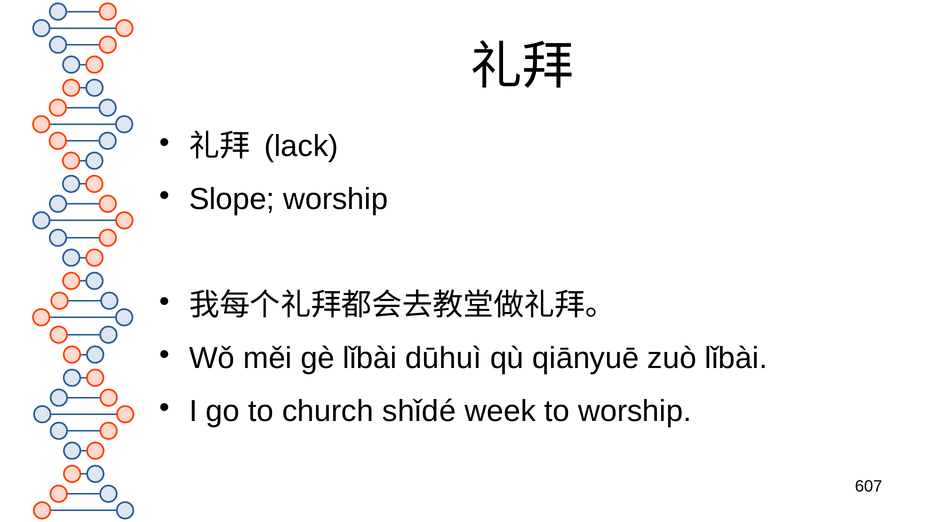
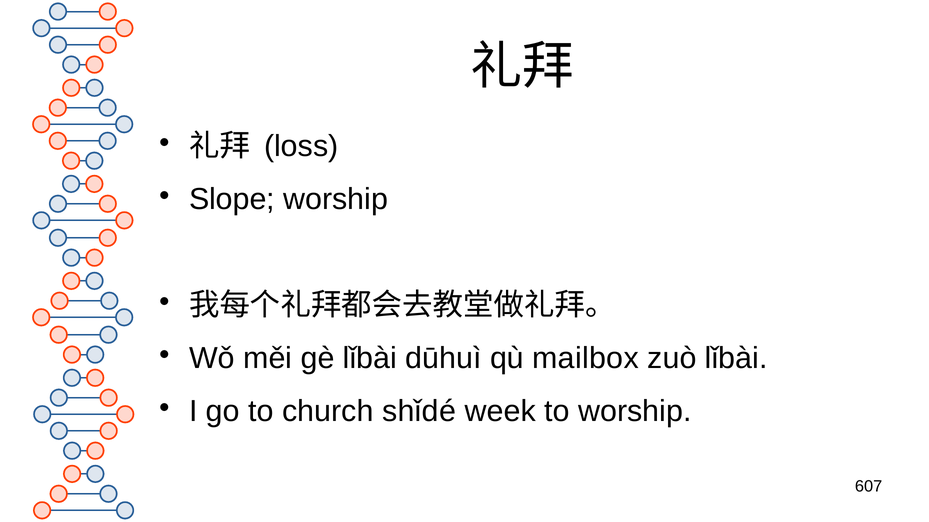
lack: lack -> loss
qiānyuē: qiānyuē -> mailbox
